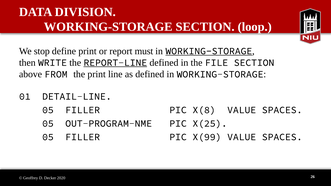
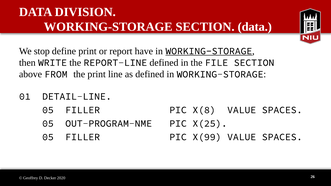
SECTION loop: loop -> data
must: must -> have
REPORT-LINE underline: present -> none
